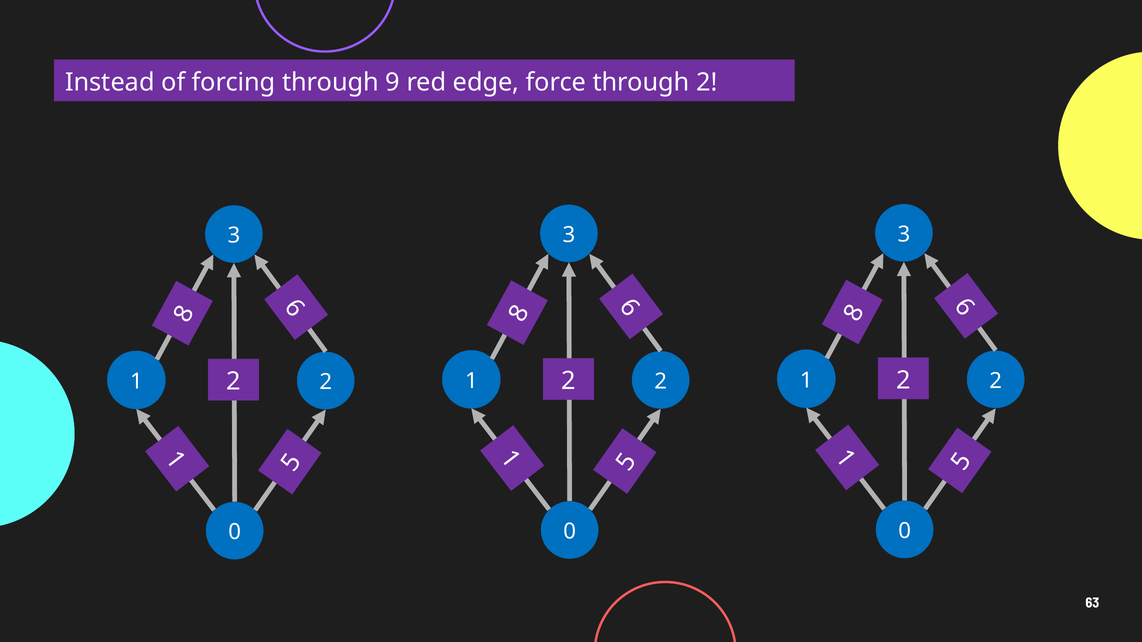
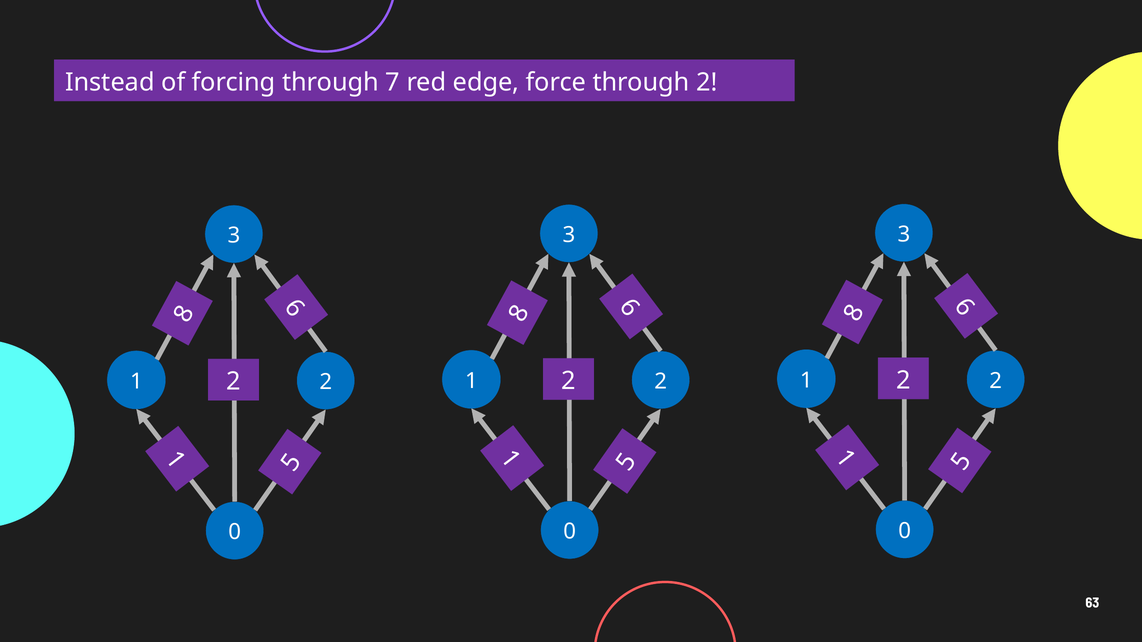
9: 9 -> 7
